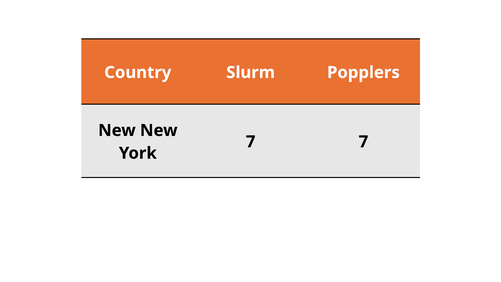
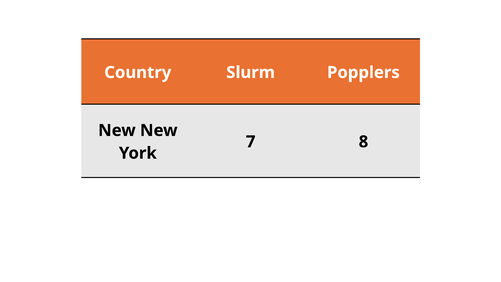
7 7: 7 -> 8
